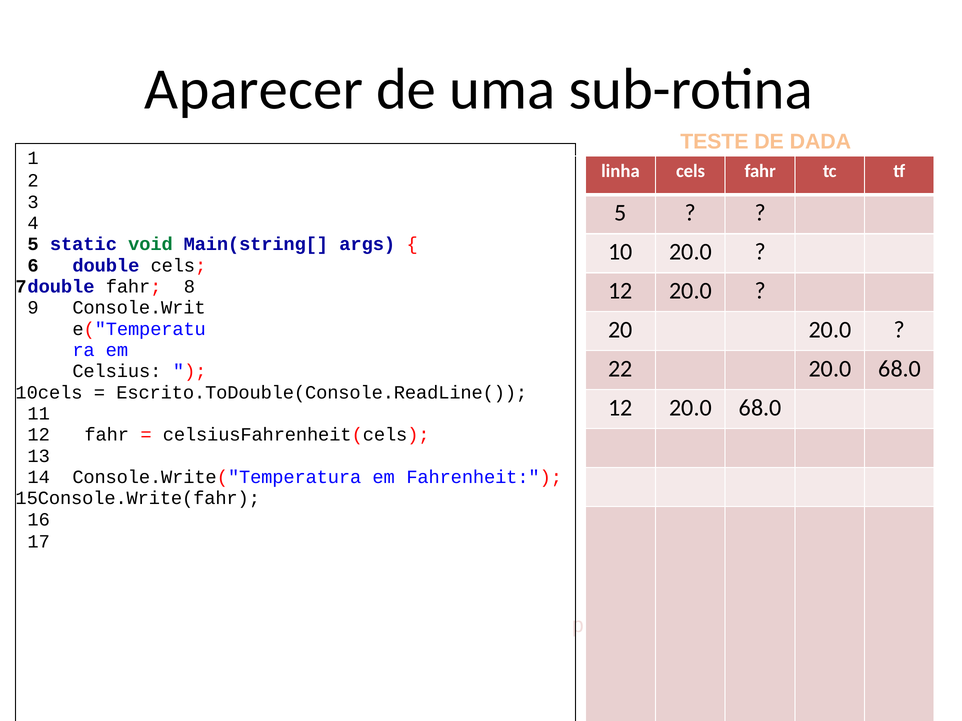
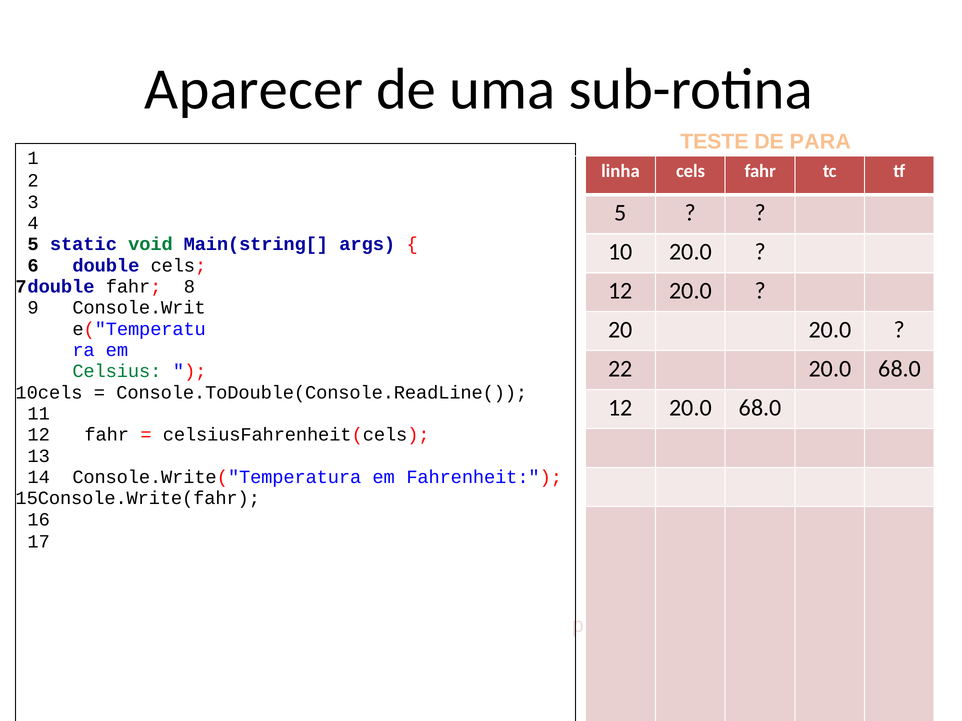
DADA: DADA -> PARA
Celsius at (117, 372) colour: black -> green
Escrito.ToDouble(Console.ReadLine(: Escrito.ToDouble(Console.ReadLine( -> Console.ToDouble(Console.ReadLine(
